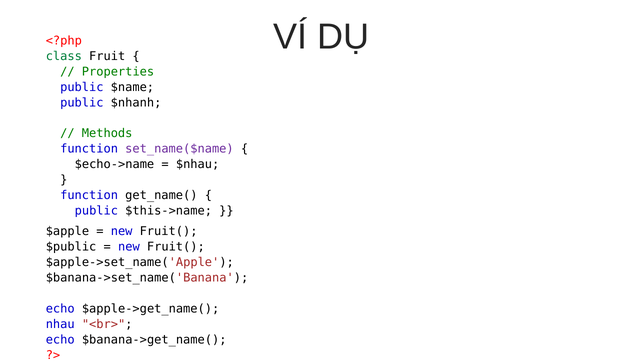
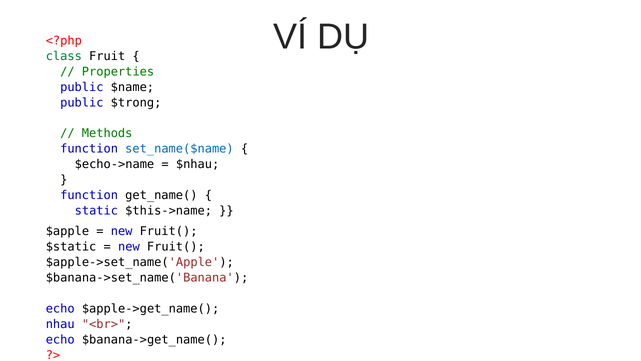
$nhanh: $nhanh -> $trong
set_name($name colour: purple -> blue
public at (96, 210): public -> static
$public: $public -> $static
